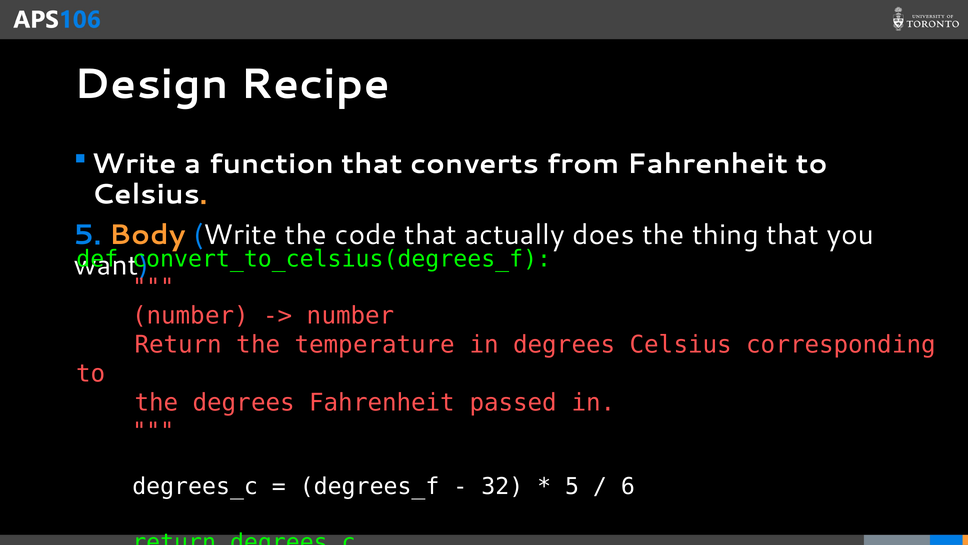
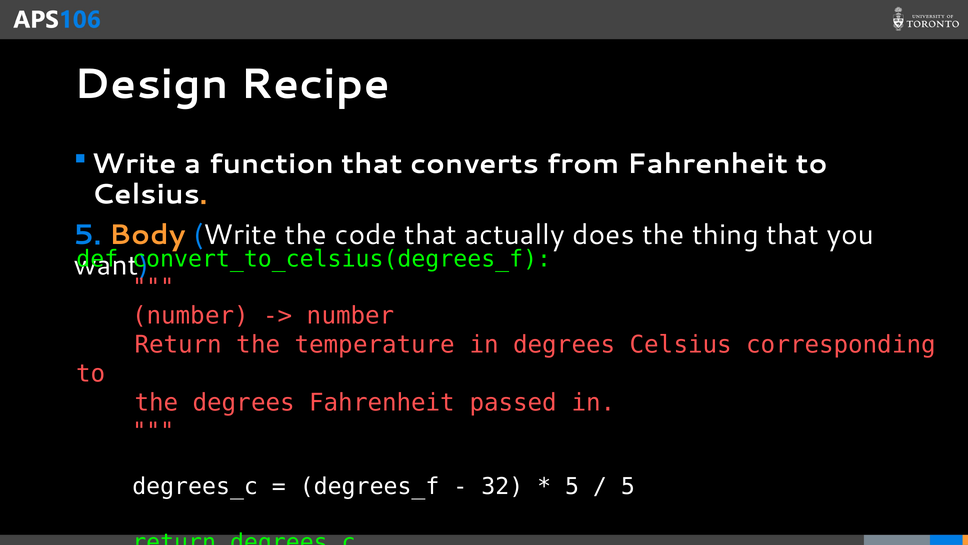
6 at (628, 486): 6 -> 5
